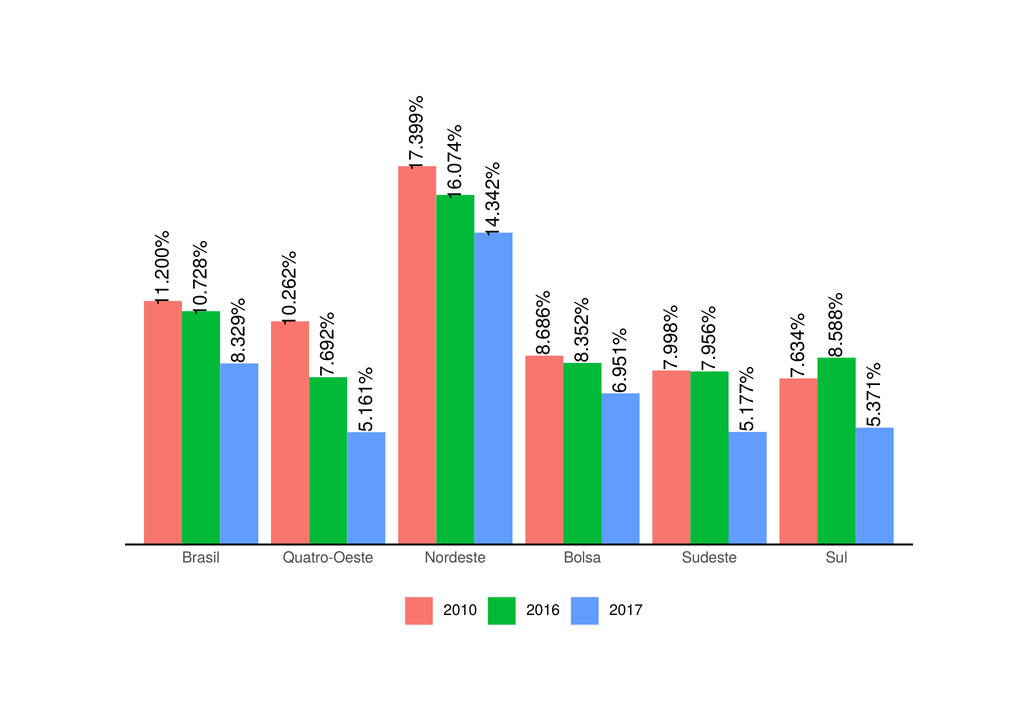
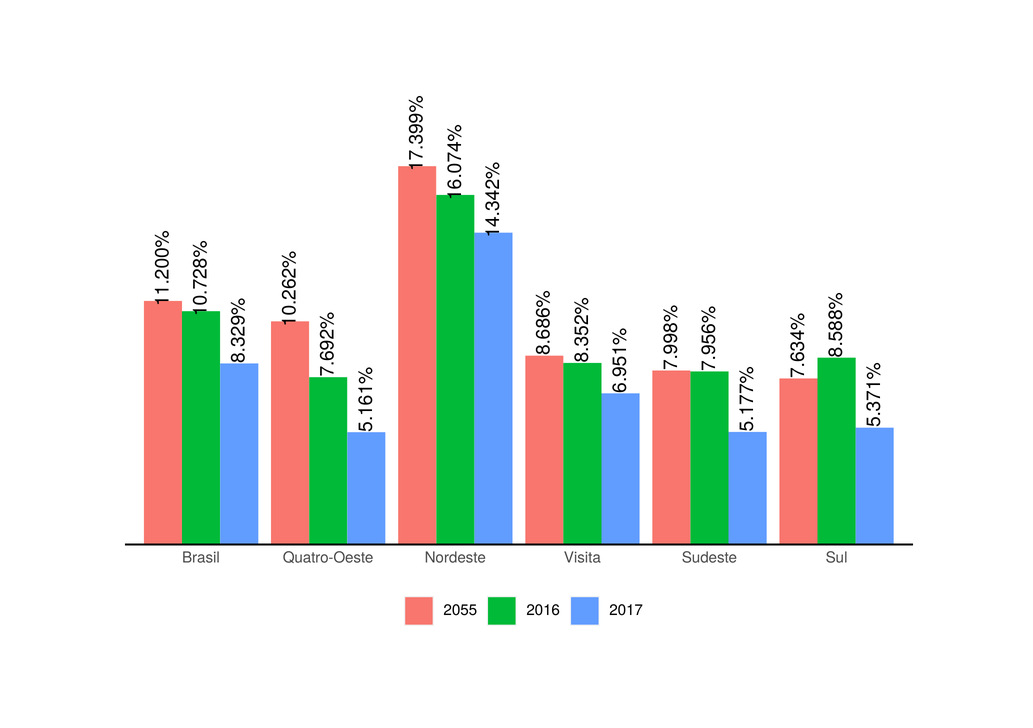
Bolsa: Bolsa -> Visita
2010: 2010 -> 2055
